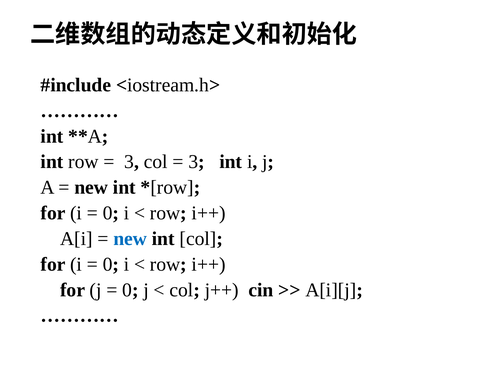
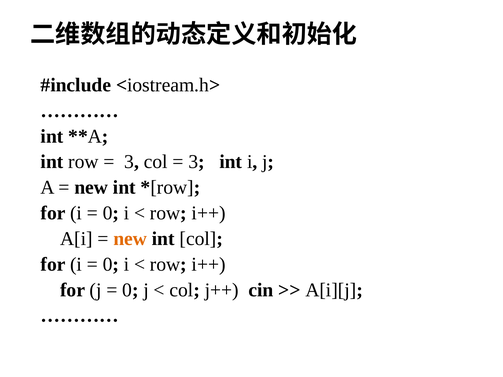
new at (130, 239) colour: blue -> orange
